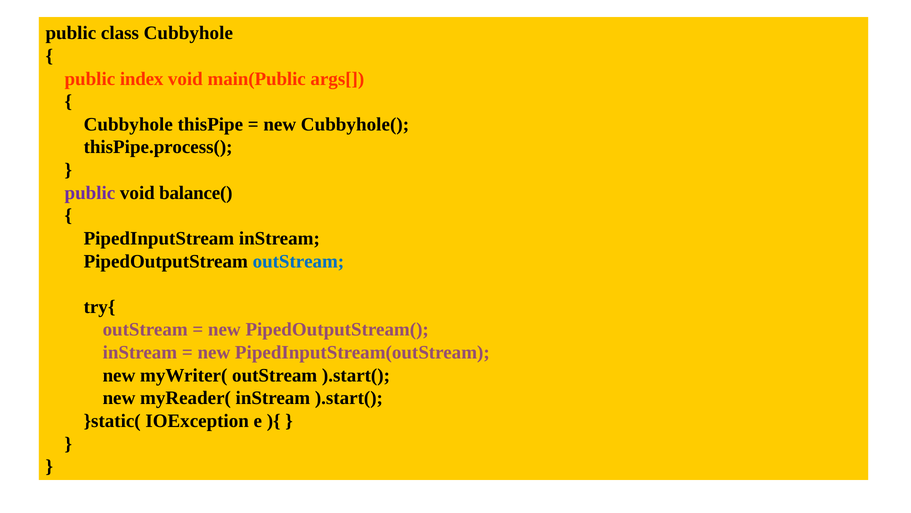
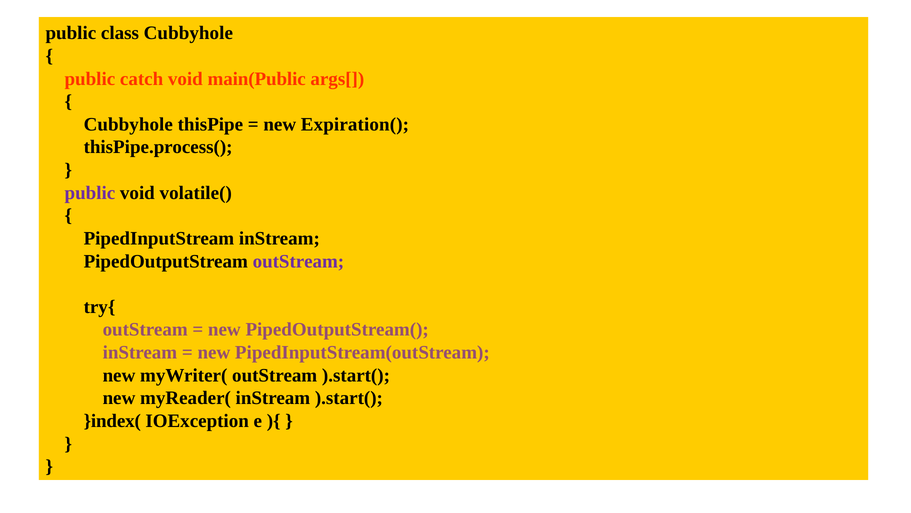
index: index -> catch
Cubbyhole(: Cubbyhole( -> Expiration(
balance(: balance( -> volatile(
outStream at (298, 261) colour: blue -> purple
}static(: }static( -> }index(
